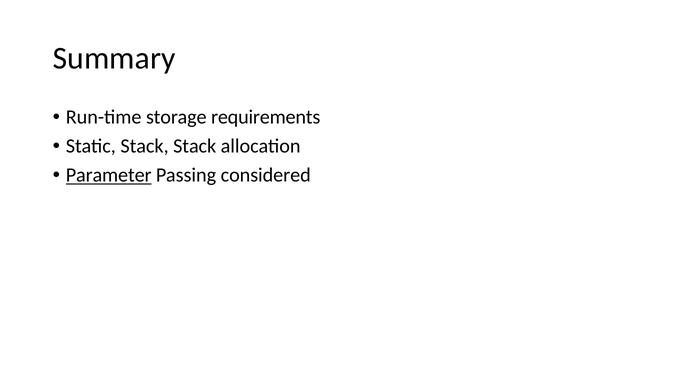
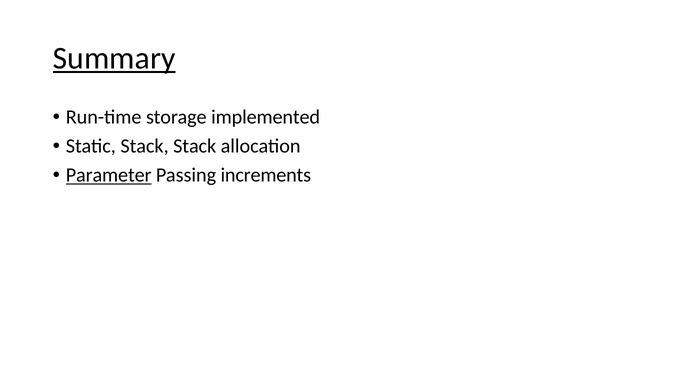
Summary underline: none -> present
requirements: requirements -> implemented
considered: considered -> increments
